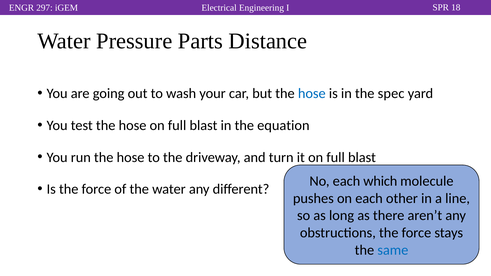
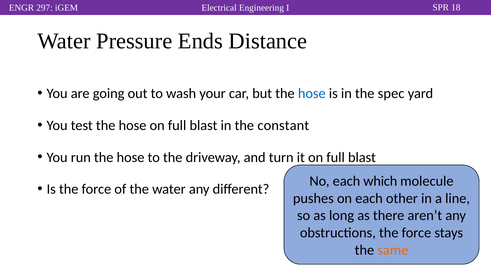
Parts: Parts -> Ends
equation: equation -> constant
same colour: blue -> orange
